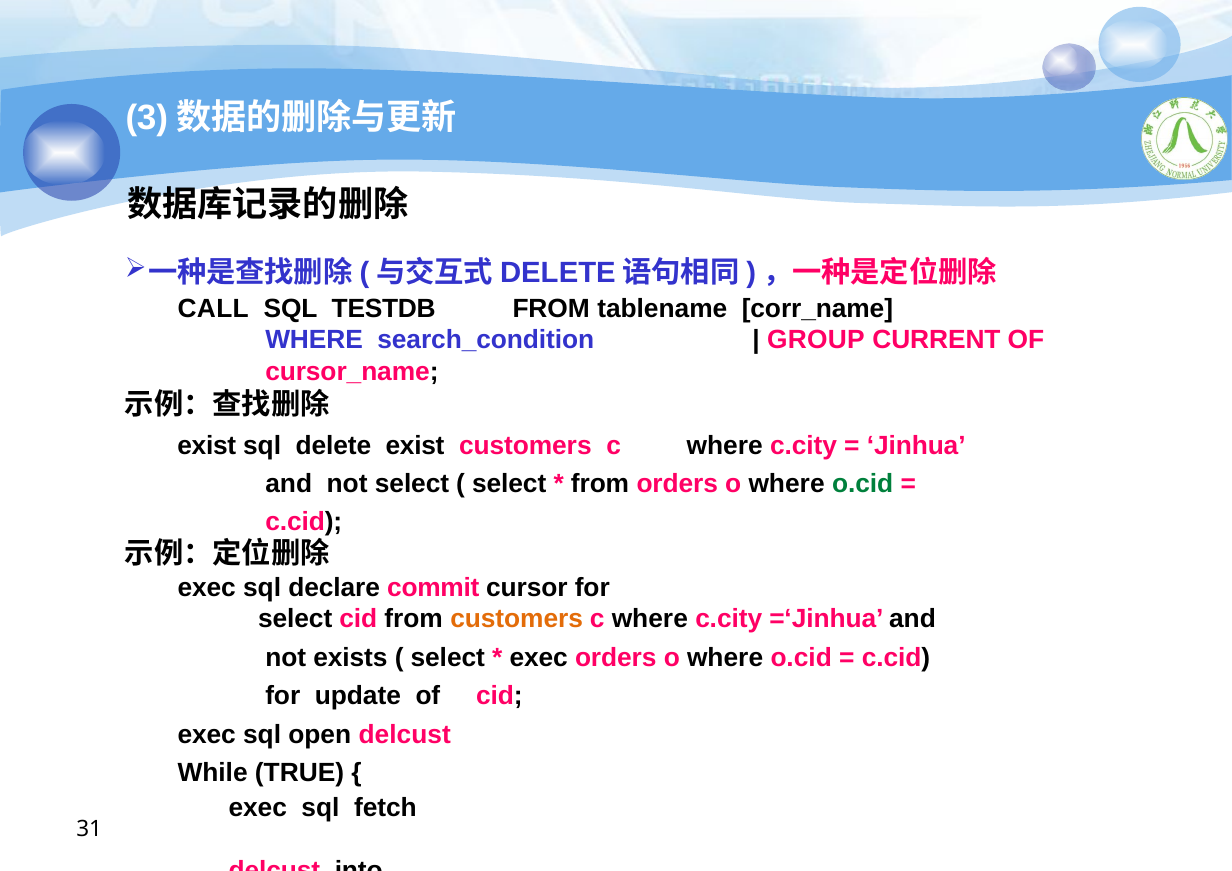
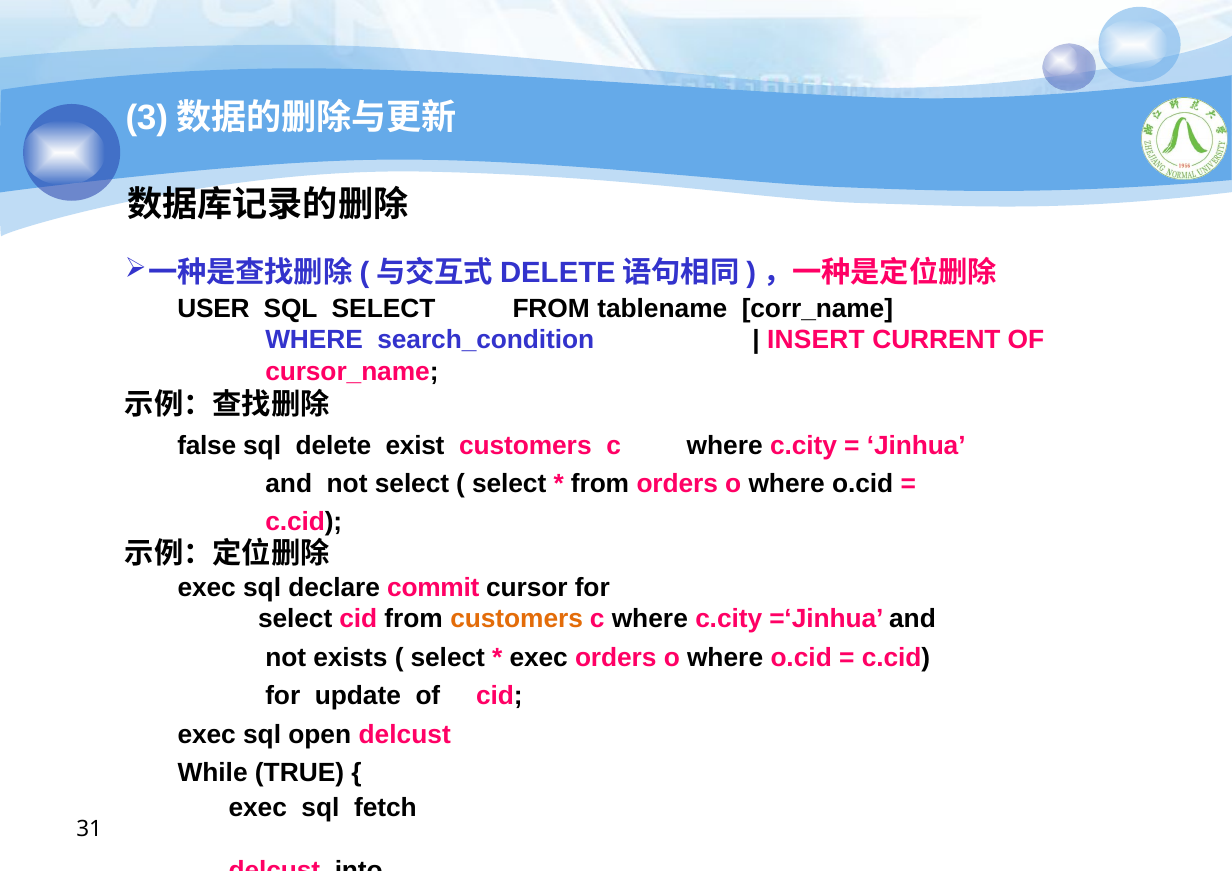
CALL: CALL -> USER
SQL TESTDB: TESTDB -> SELECT
GROUP: GROUP -> INSERT
exist at (207, 446): exist -> false
o.cid at (863, 484) colour: green -> black
